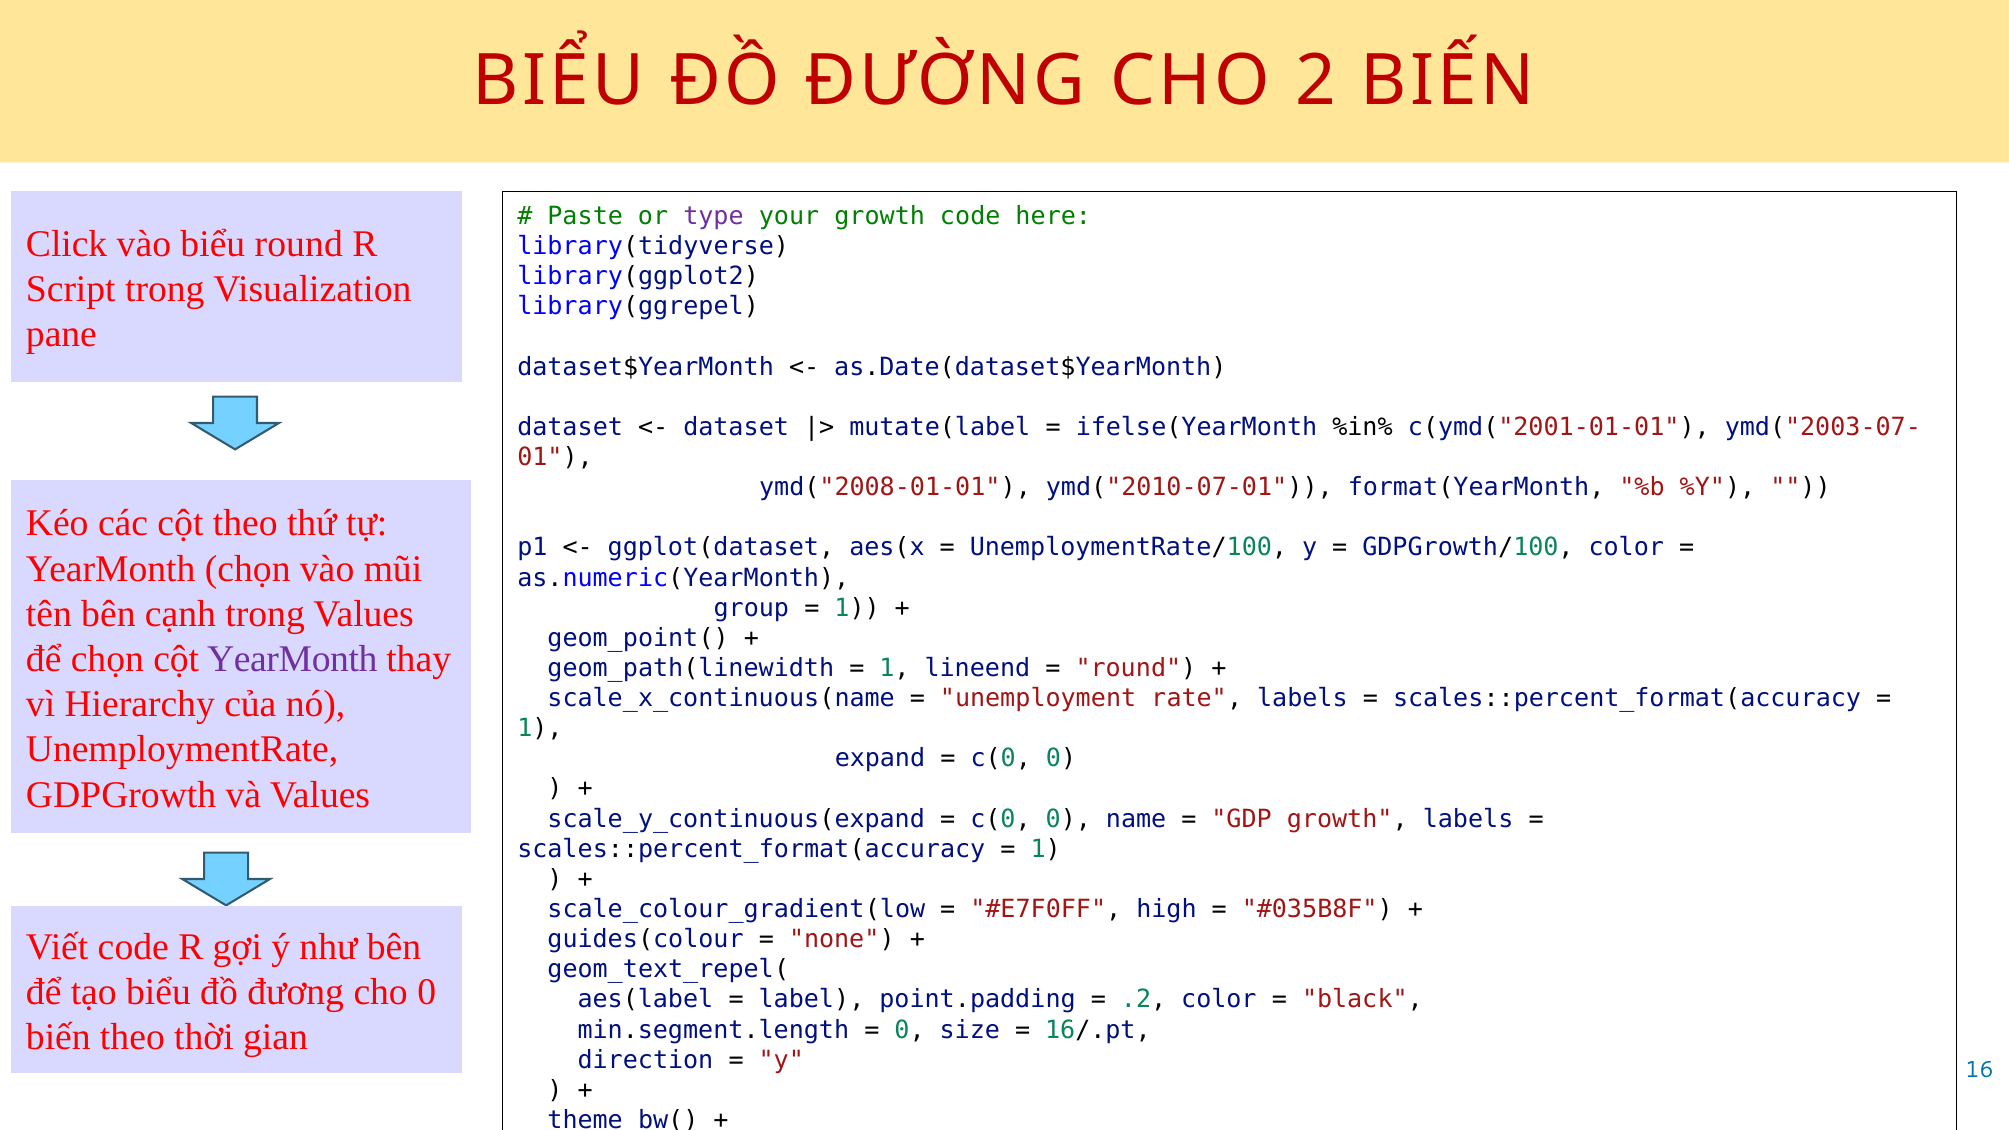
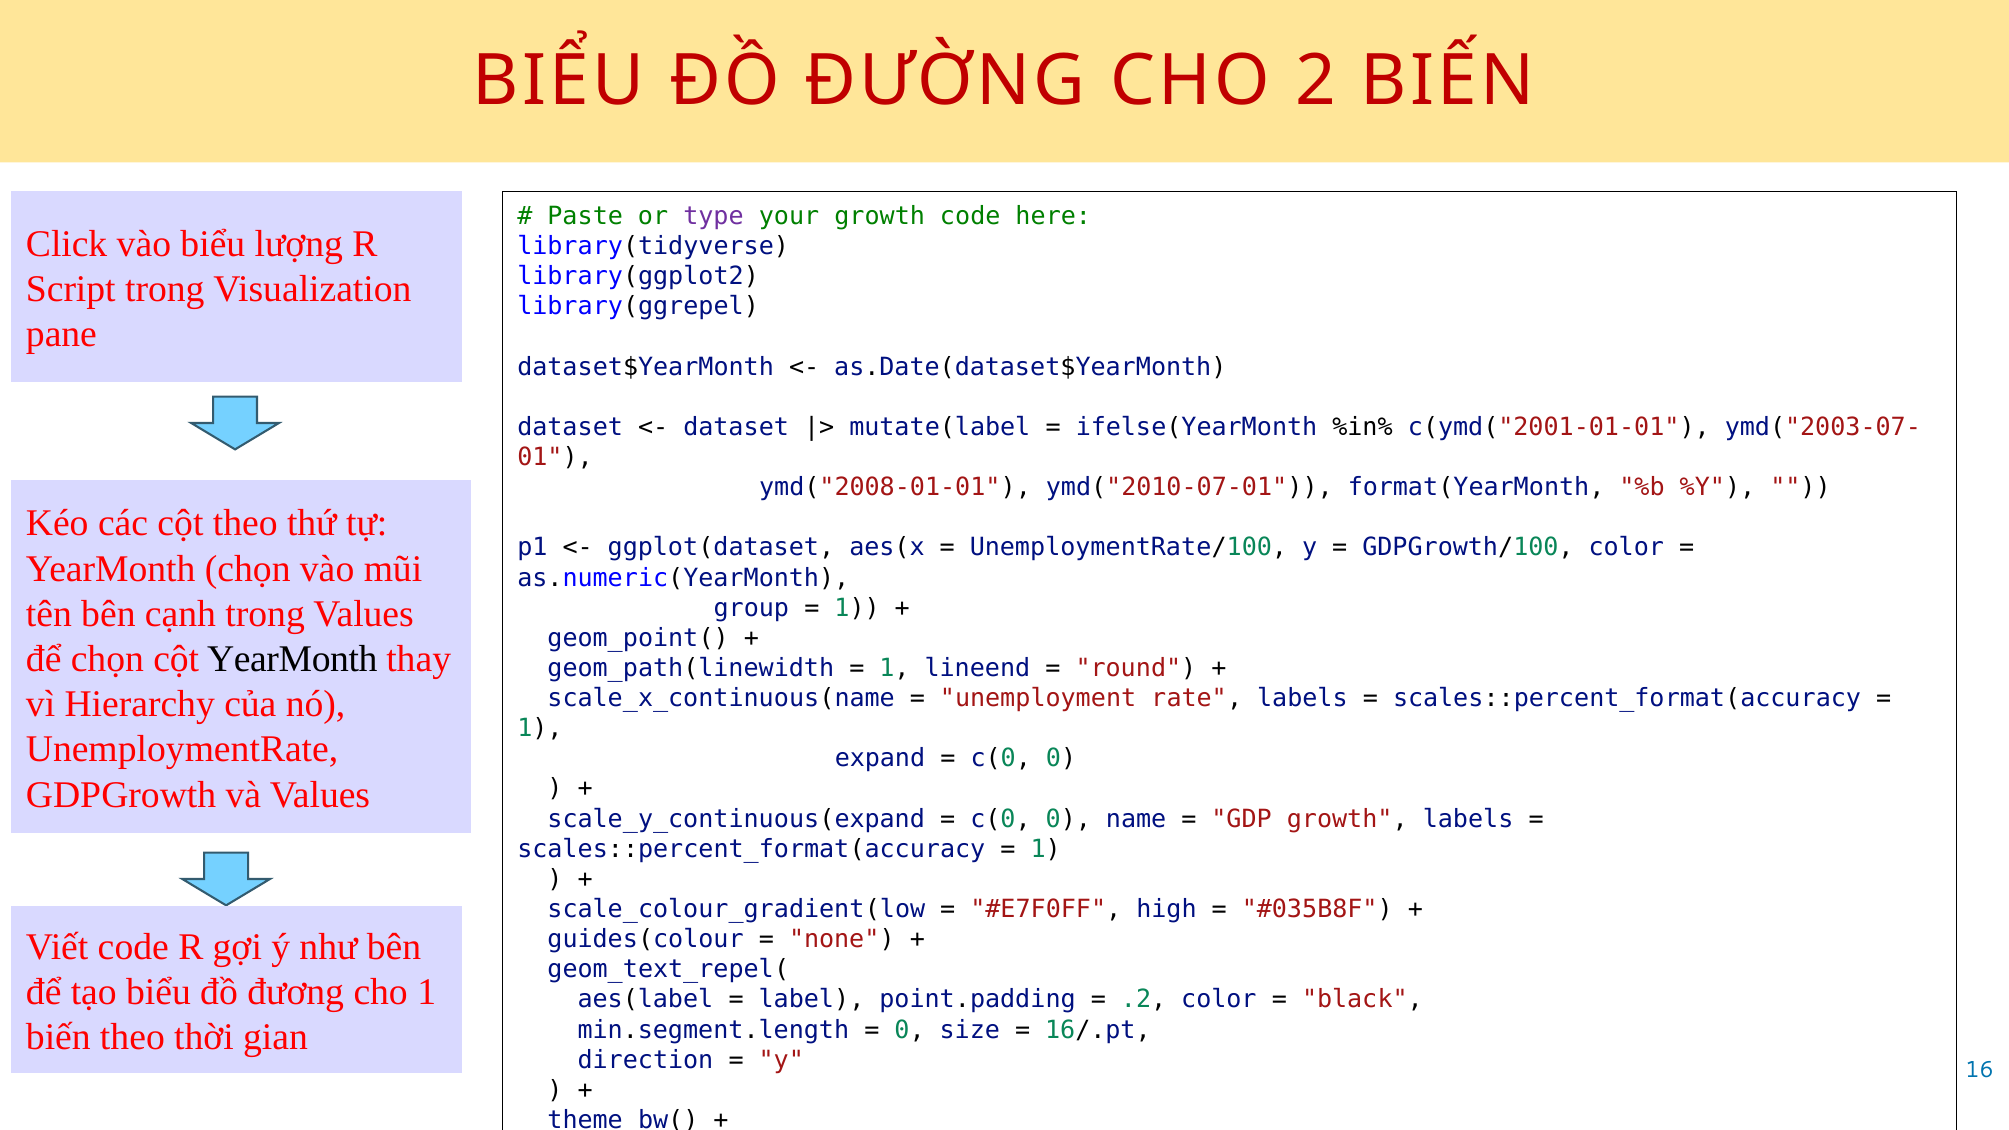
biểu round: round -> lượng
YearMonth at (292, 659) colour: purple -> black
cho 0: 0 -> 1
